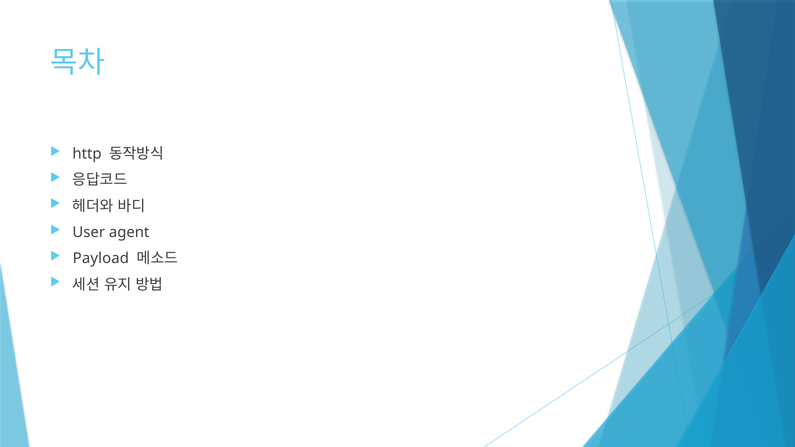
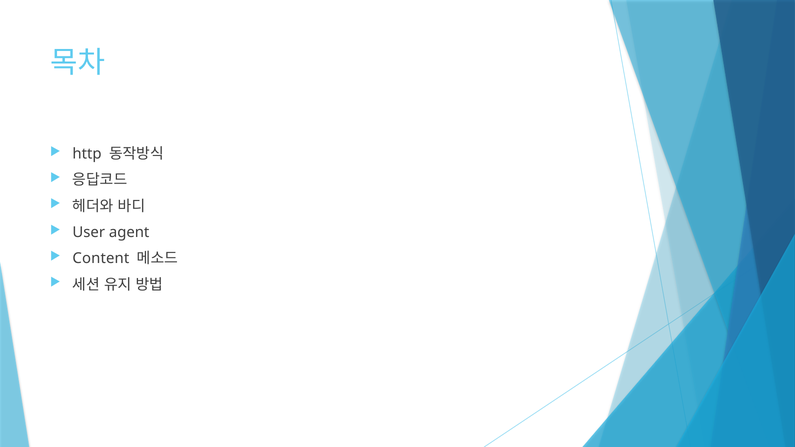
Payload: Payload -> Content
